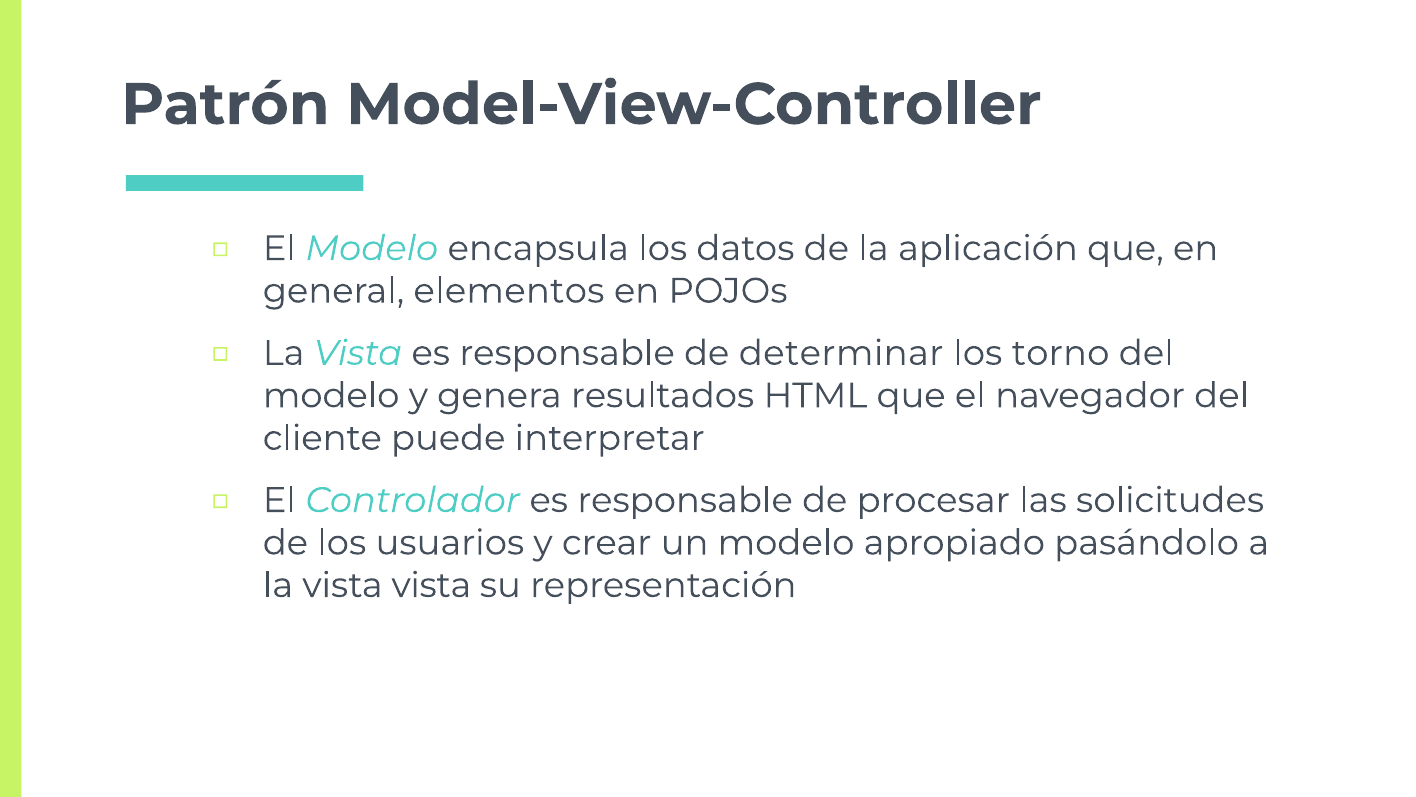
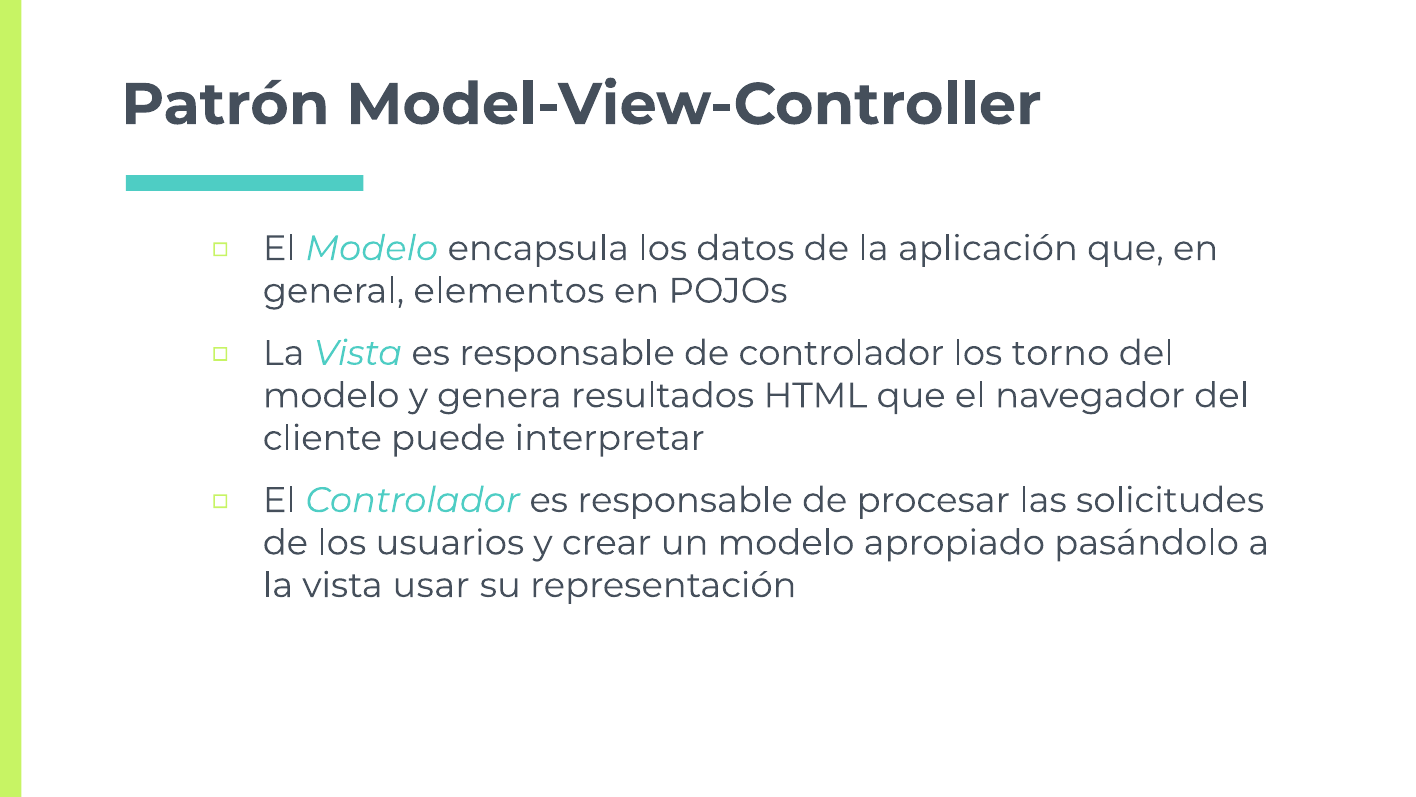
de determinar: determinar -> controlador
vista vista: vista -> usar
